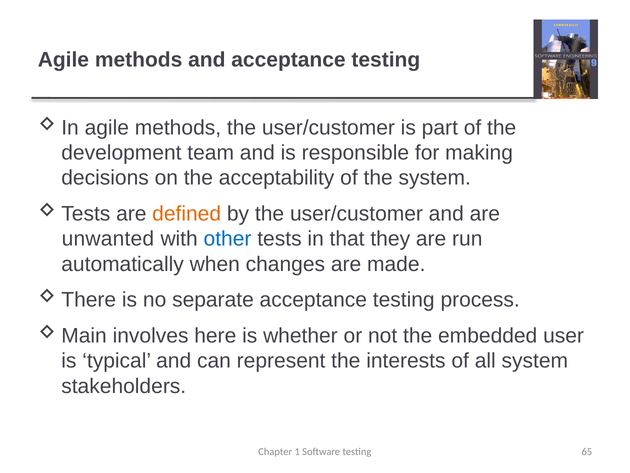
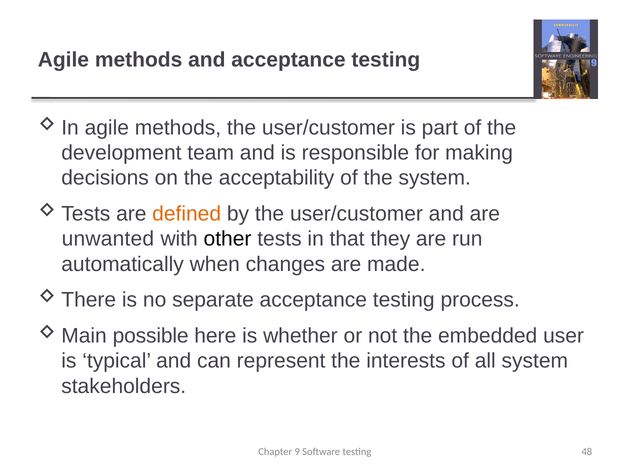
other colour: blue -> black
involves: involves -> possible
1: 1 -> 9
65: 65 -> 48
